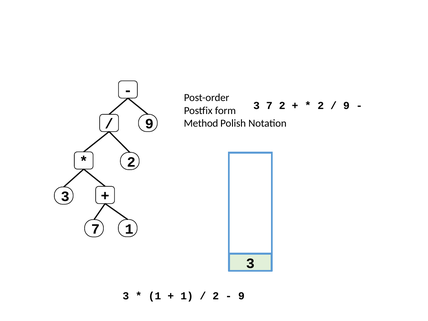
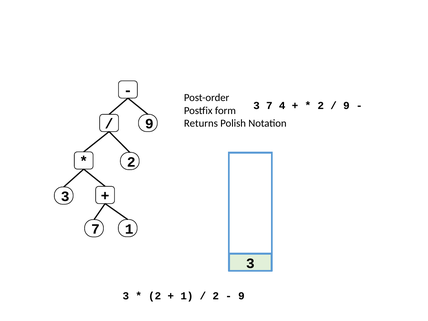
7 2: 2 -> 4
Method: Method -> Returns
1 at (155, 296): 1 -> 2
